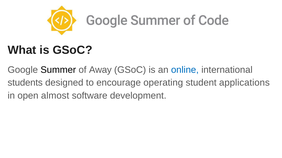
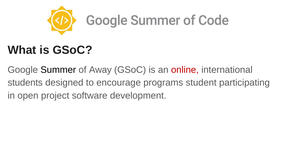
online colour: blue -> red
operating: operating -> programs
applications: applications -> participating
almost: almost -> project
